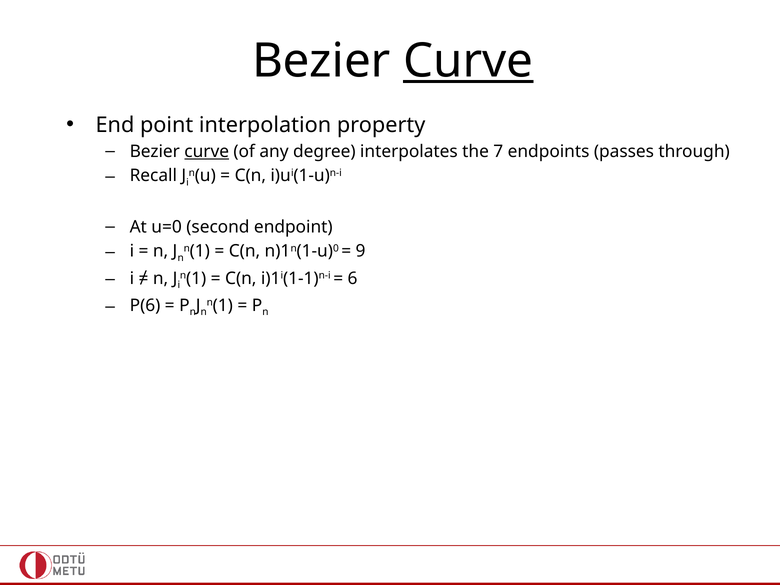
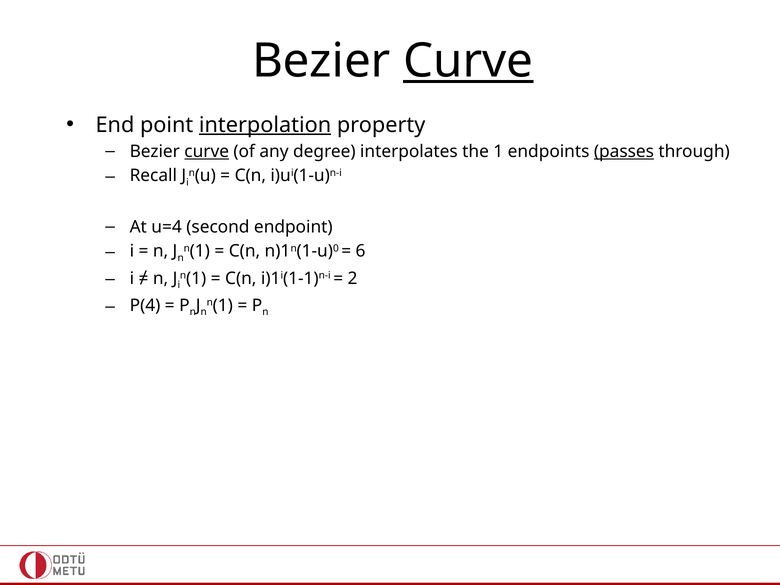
interpolation underline: none -> present
7: 7 -> 1
passes underline: none -> present
u=0: u=0 -> u=4
9: 9 -> 6
6: 6 -> 2
P(6: P(6 -> P(4
